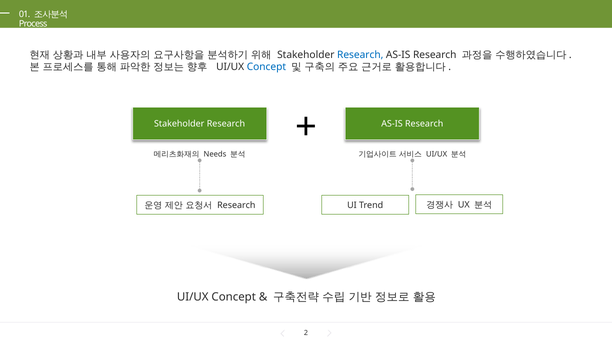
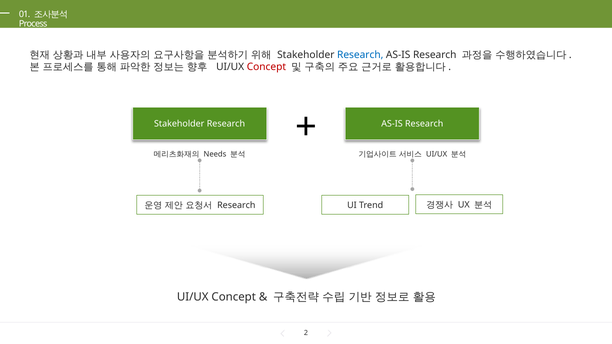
Concept at (266, 67) colour: blue -> red
